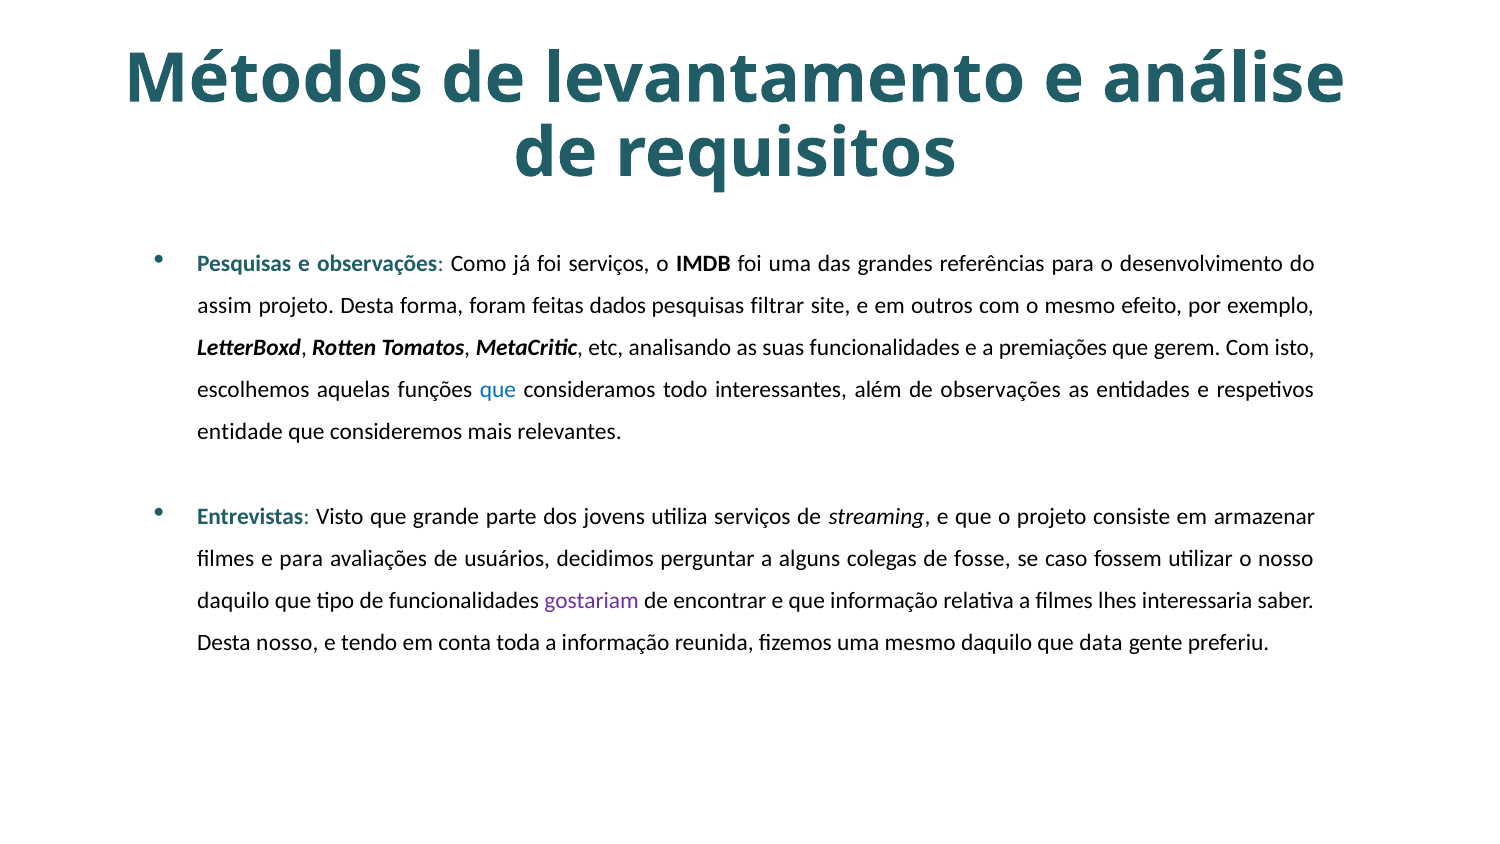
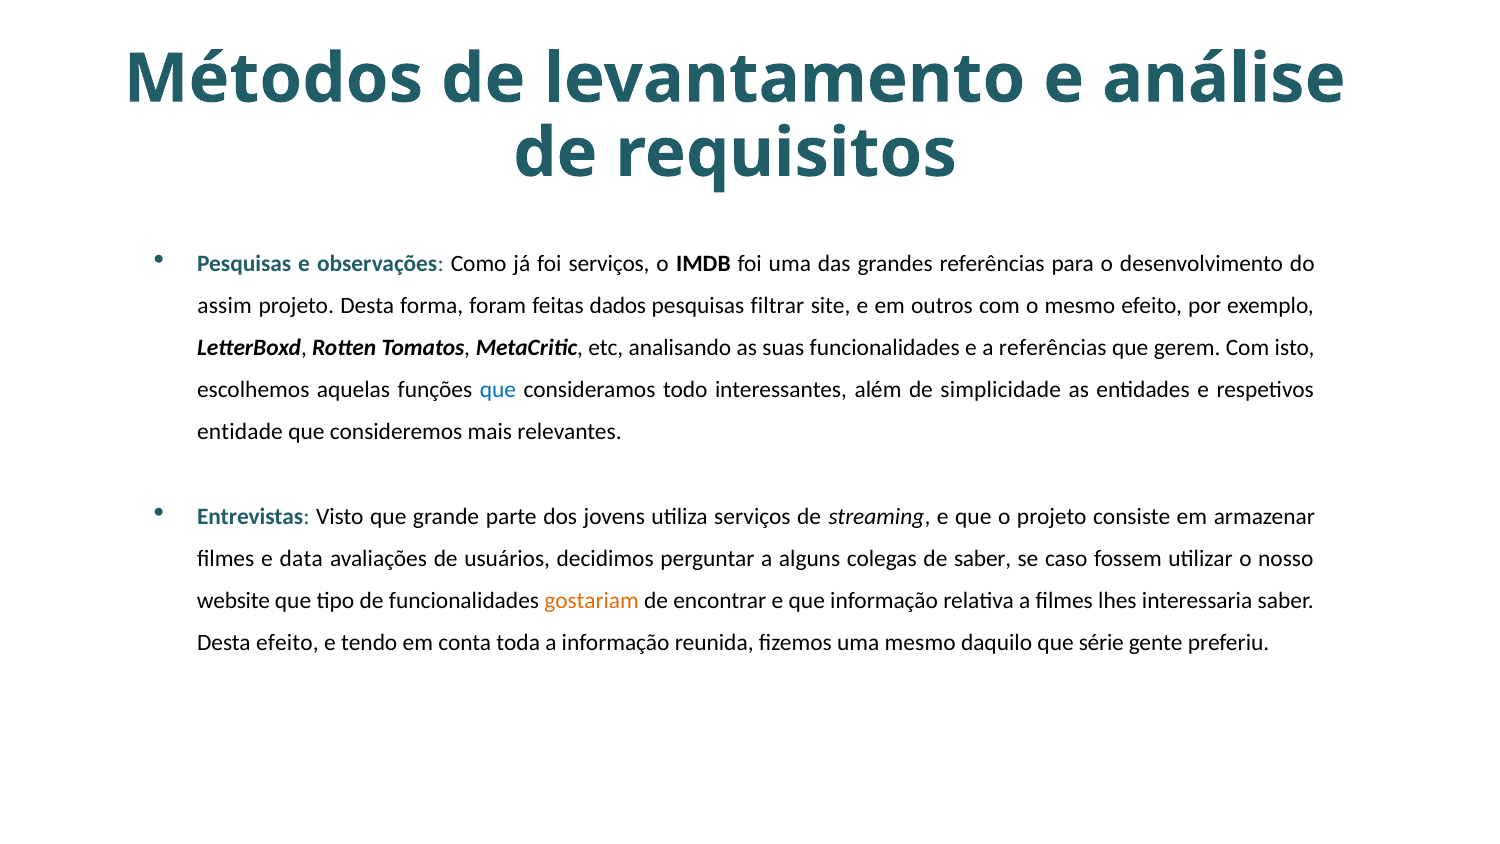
a premiações: premiações -> referências
de observações: observações -> simplicidade
e para: para -> data
de fosse: fosse -> saber
daquilo at (233, 601): daquilo -> website
gostariam colour: purple -> orange
Desta nosso: nosso -> efeito
data: data -> série
